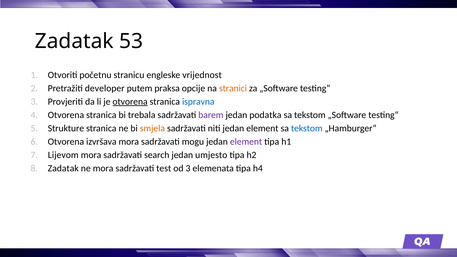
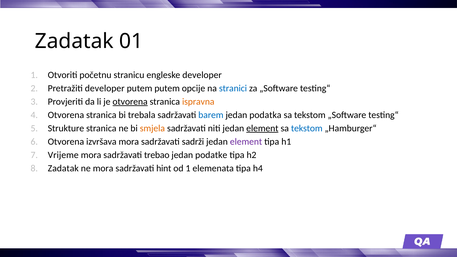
53: 53 -> 01
engleske vrijednost: vrijednost -> developer
putem praksa: praksa -> putem
stranici colour: orange -> blue
ispravna colour: blue -> orange
barem colour: purple -> blue
element at (262, 128) underline: none -> present
mogu: mogu -> sadrži
Lijevom: Lijevom -> Vrijeme
search: search -> trebao
umjesto: umjesto -> podatke
test: test -> hint
od 3: 3 -> 1
